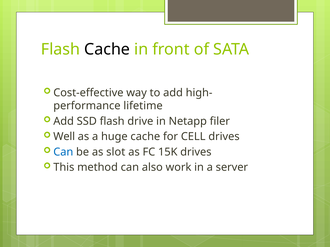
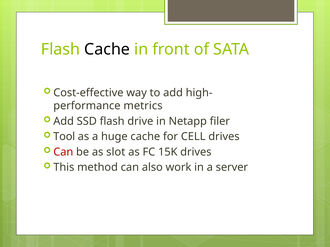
lifetime: lifetime -> metrics
Well: Well -> Tool
Can at (63, 152) colour: blue -> red
